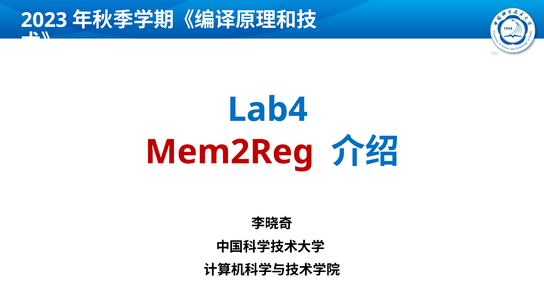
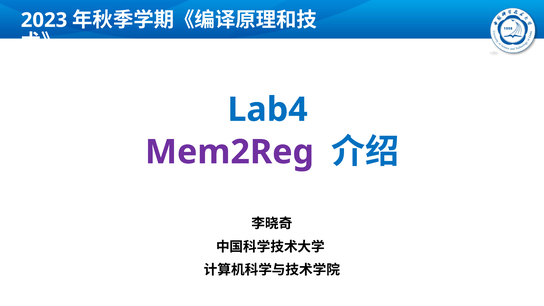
Mem2Reg colour: red -> purple
